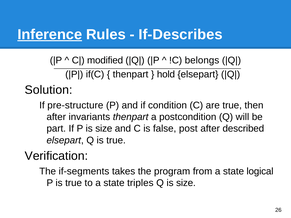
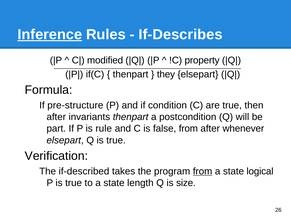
belongs: belongs -> property
hold: hold -> they
Solution: Solution -> Formula
P is size: size -> rule
false post: post -> from
described: described -> whenever
if-segments: if-segments -> if-described
from at (203, 171) underline: none -> present
triples: triples -> length
